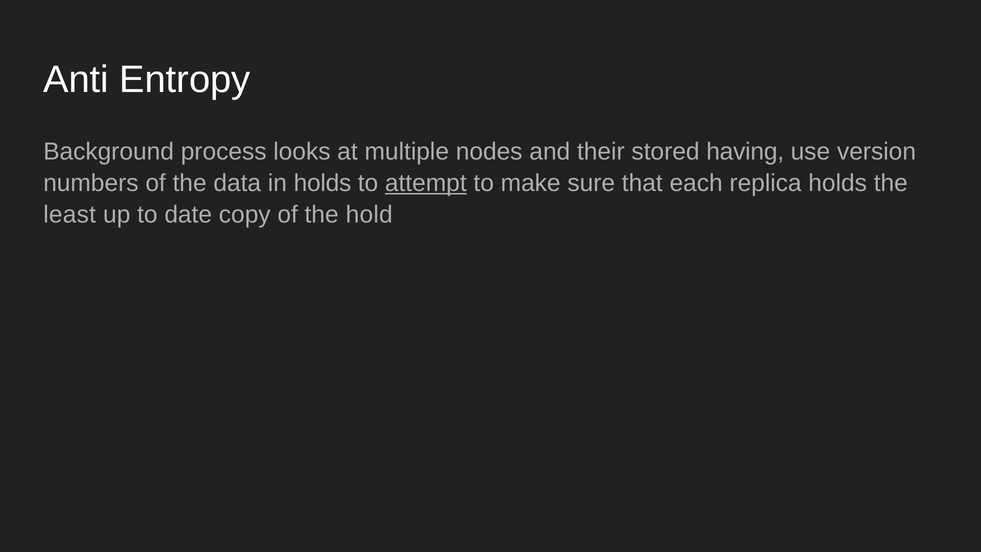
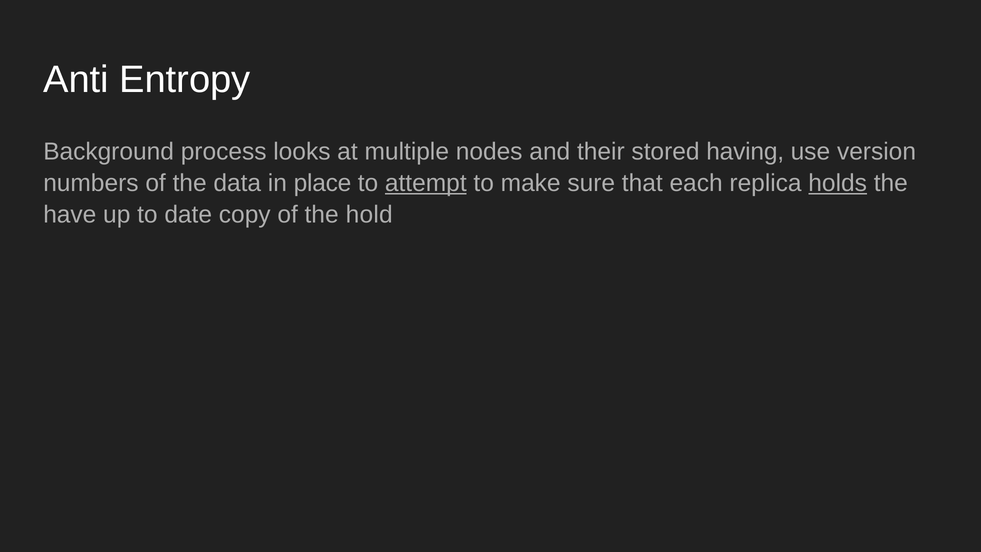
in holds: holds -> place
holds at (838, 183) underline: none -> present
least: least -> have
